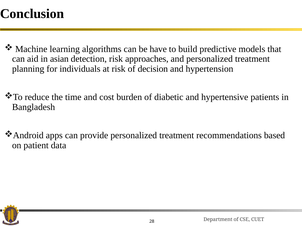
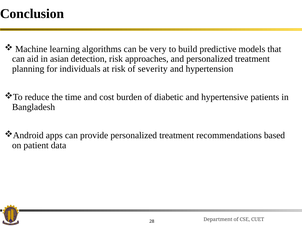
have: have -> very
decision: decision -> severity
